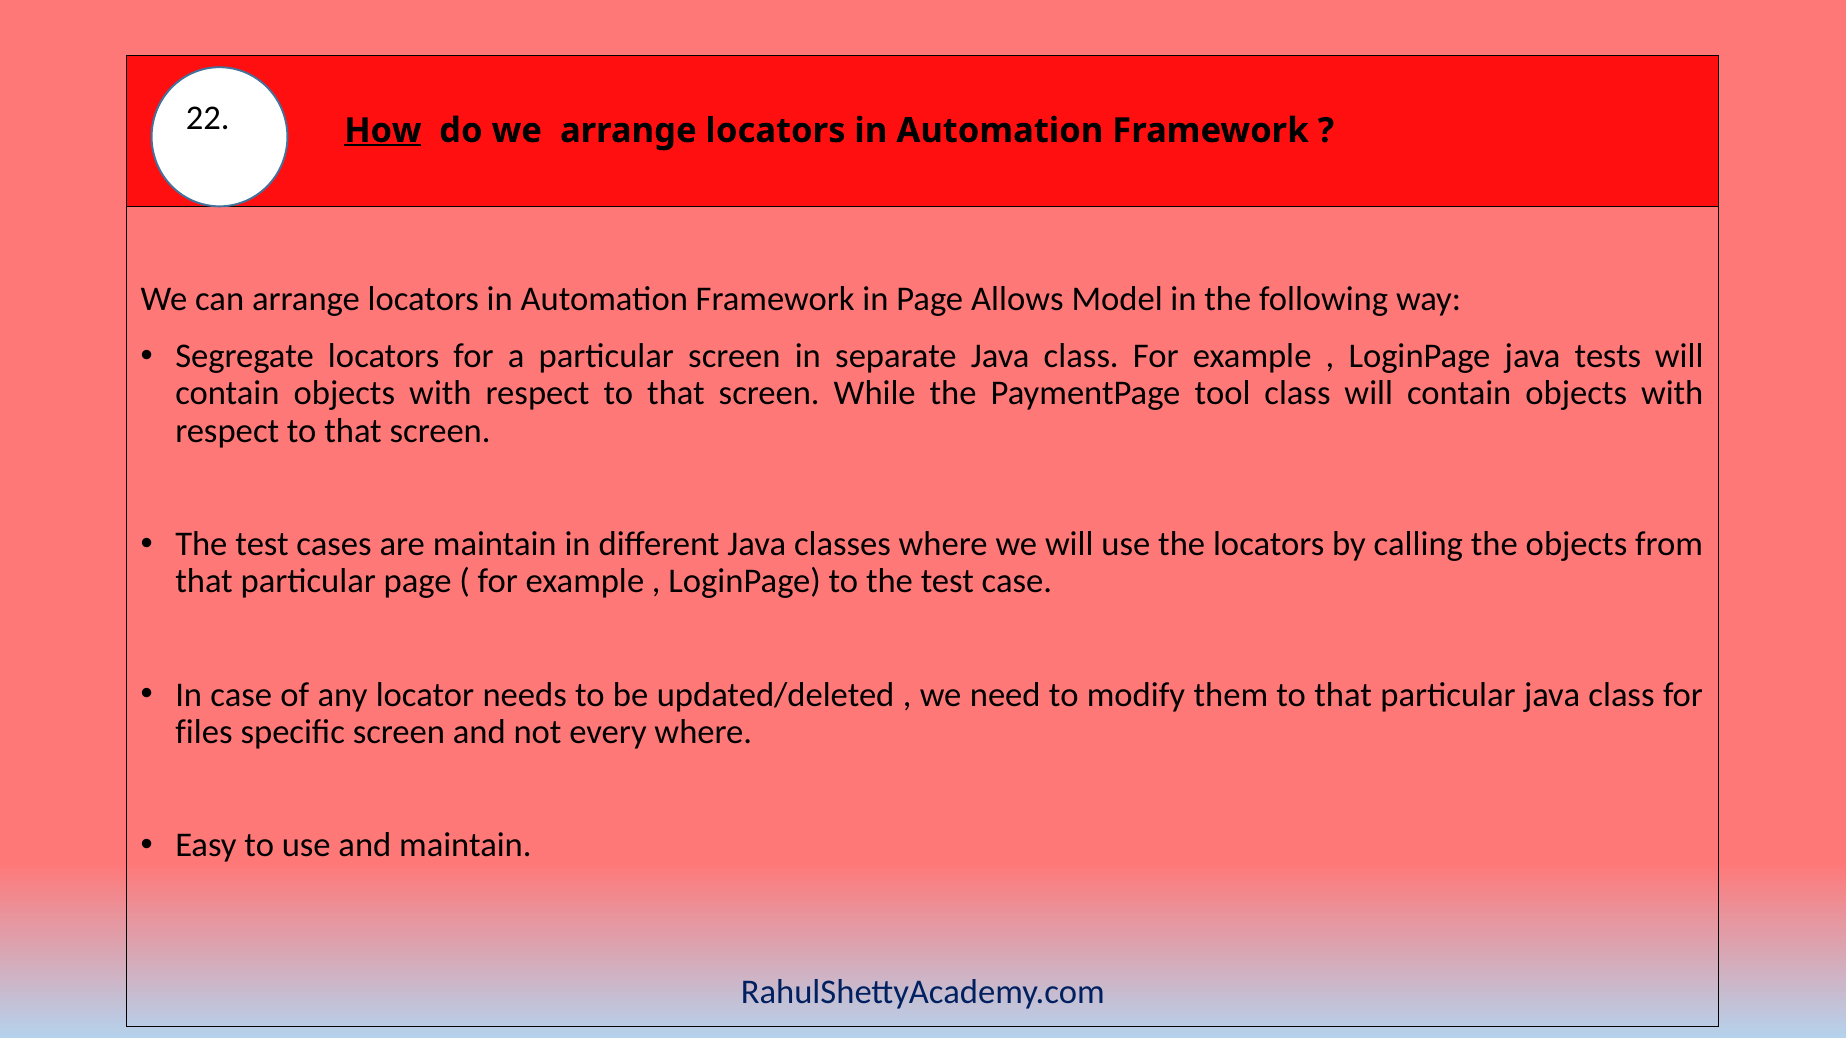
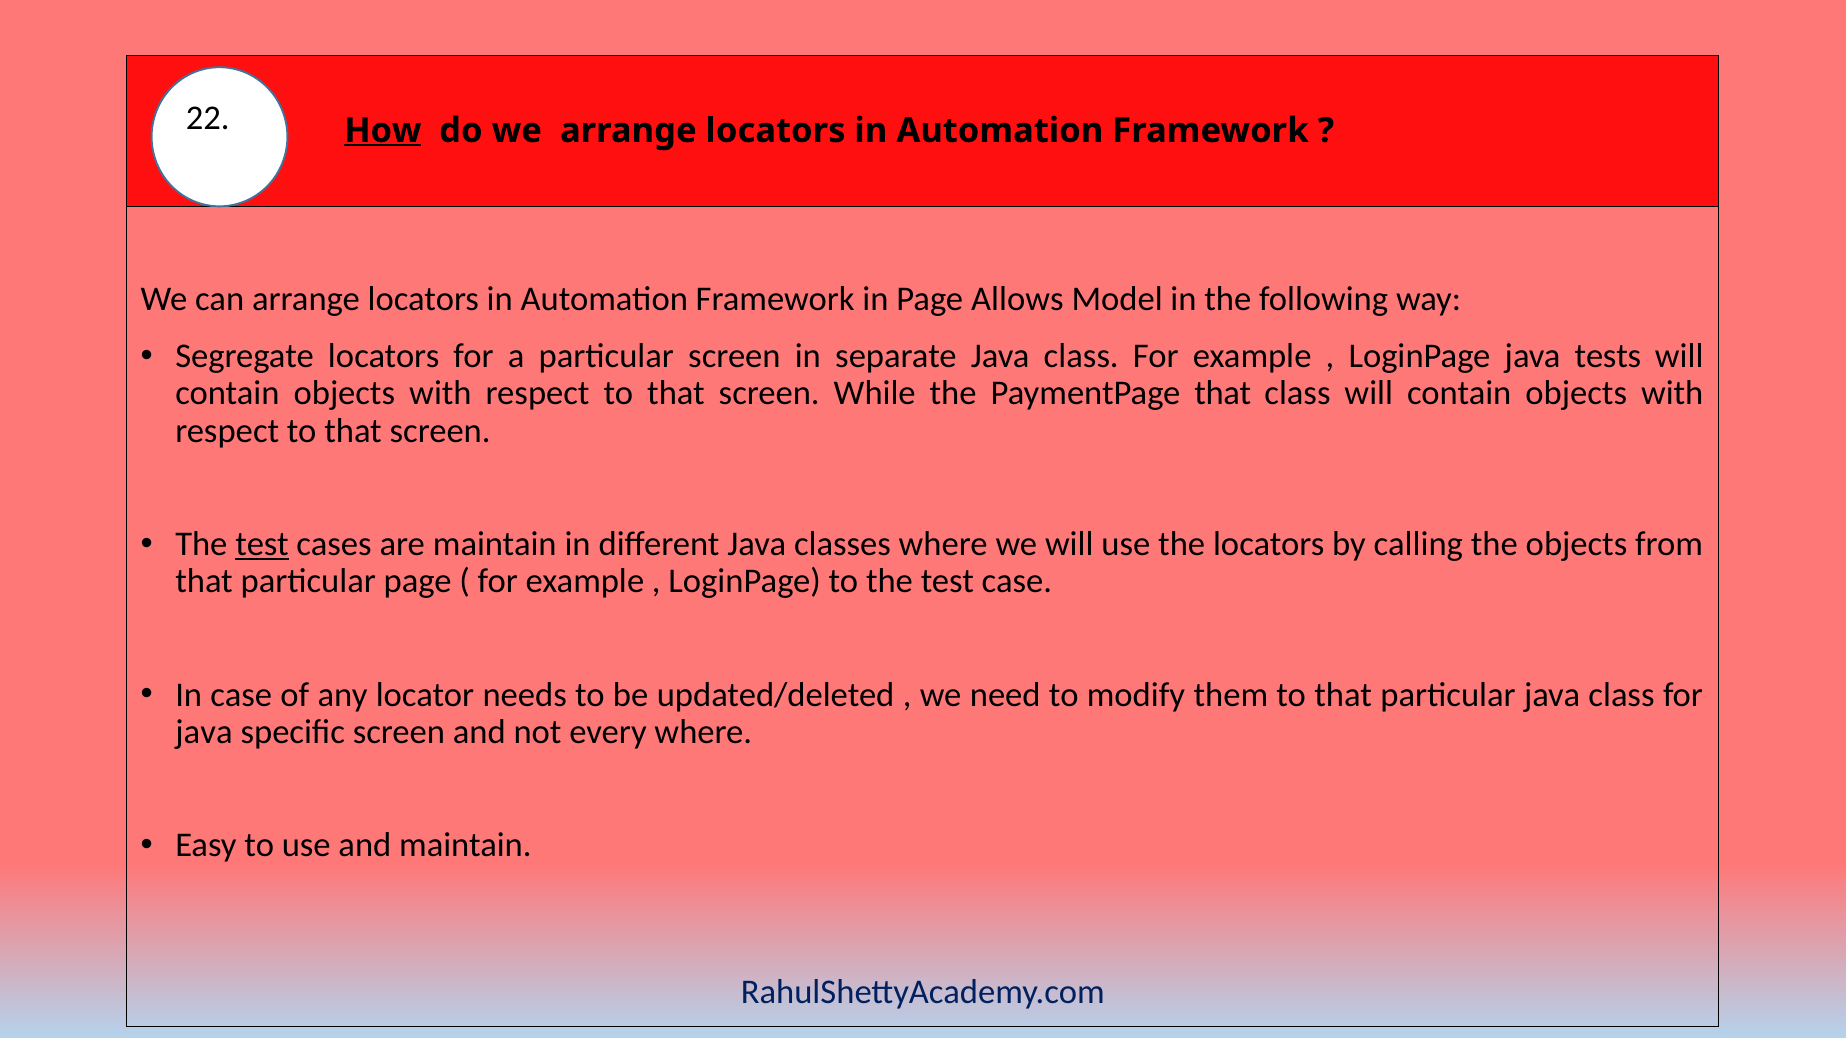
PaymentPage tool: tool -> that
test at (262, 544) underline: none -> present
files at (204, 732): files -> java
